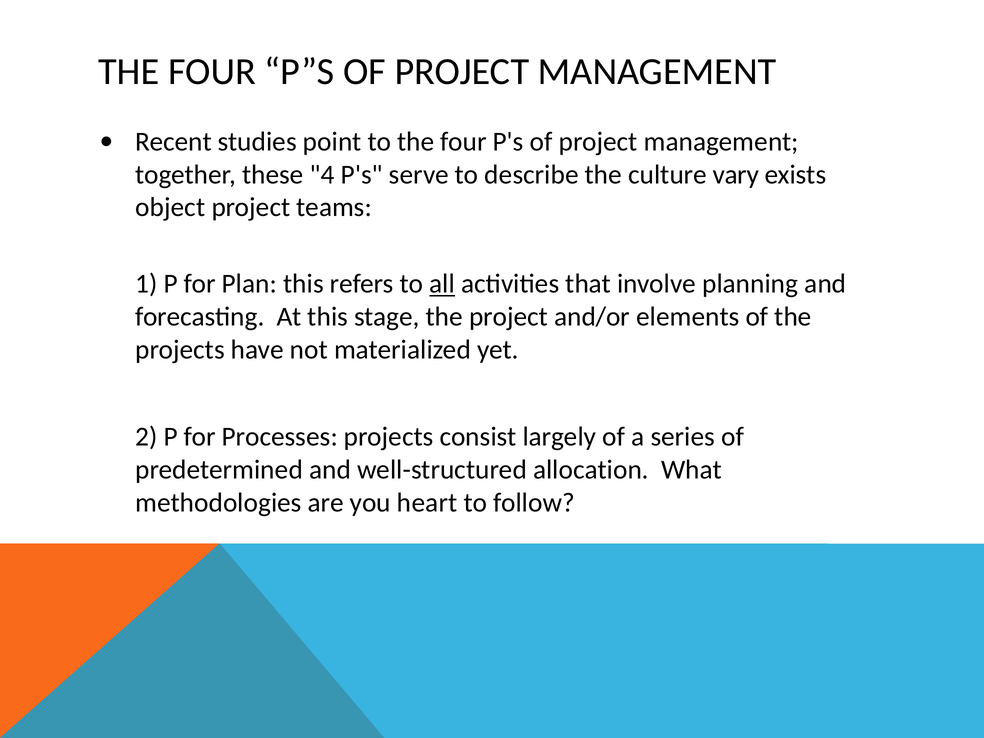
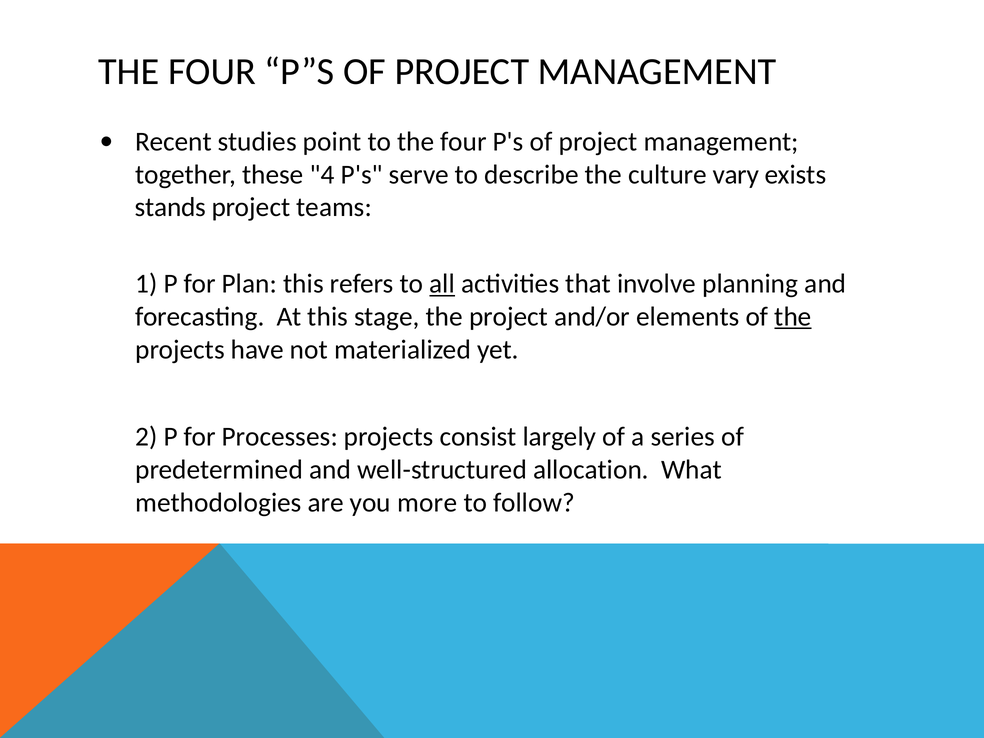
object: object -> stands
the at (793, 317) underline: none -> present
heart: heart -> more
